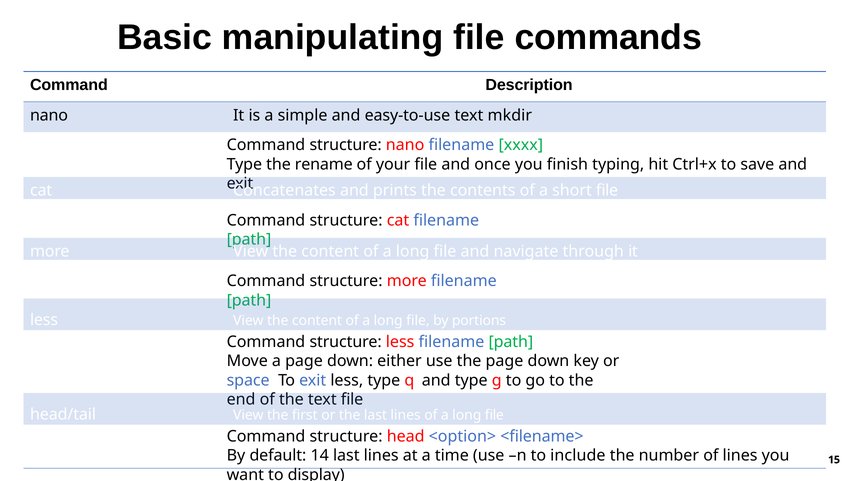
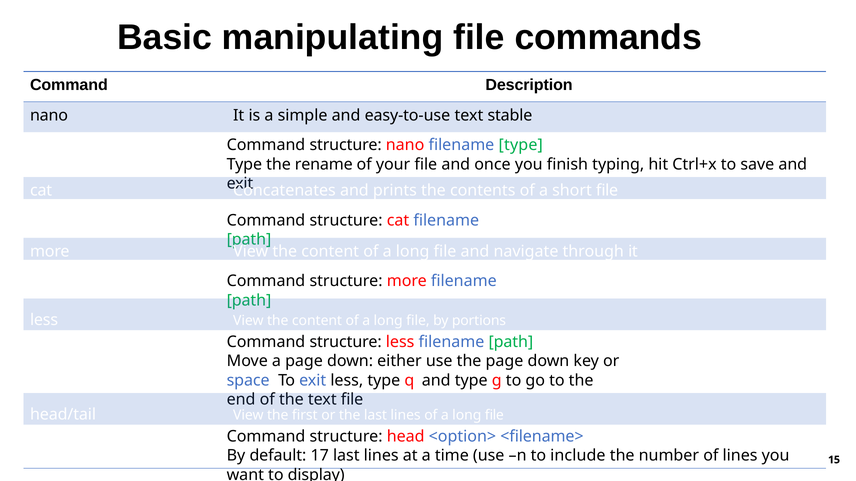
mkdir: mkdir -> stable
filename xxxx: xxxx -> type
14: 14 -> 17
